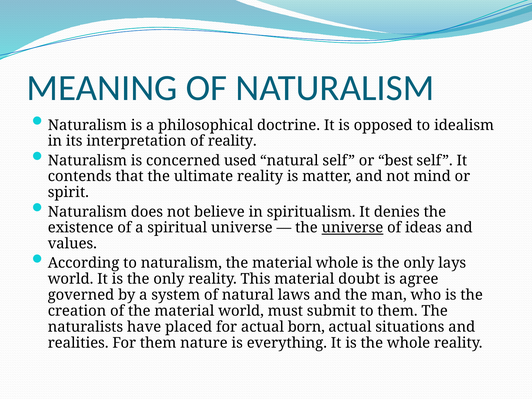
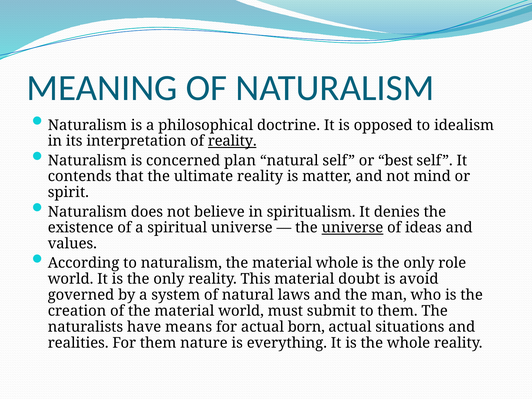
reality at (232, 141) underline: none -> present
used: used -> plan
lays: lays -> role
agree: agree -> avoid
placed: placed -> means
